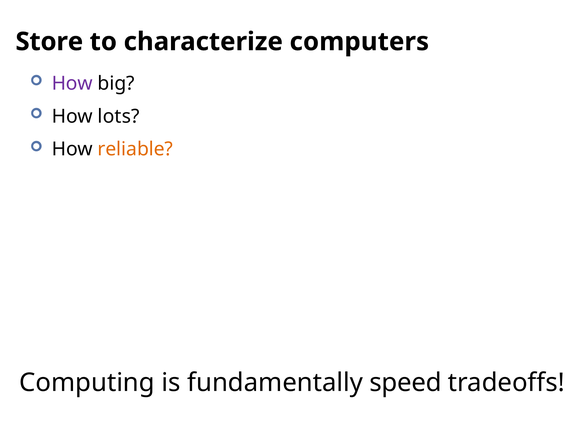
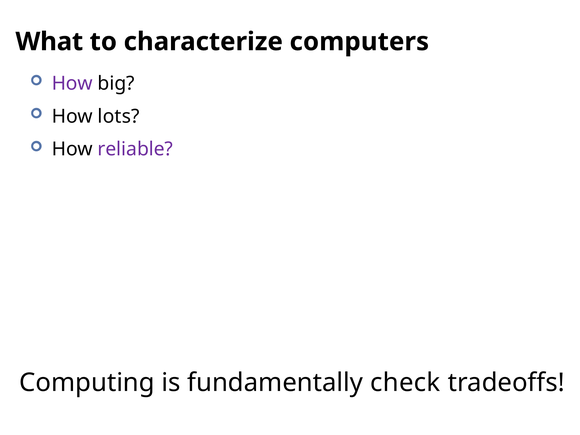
Store: Store -> What
reliable colour: orange -> purple
speed: speed -> check
